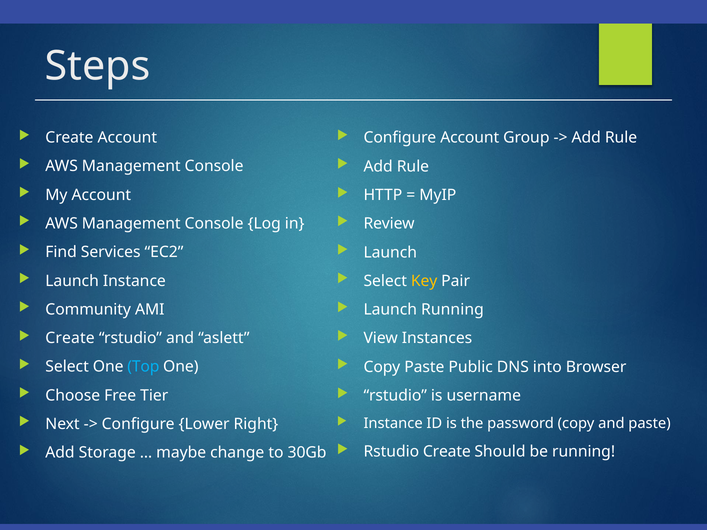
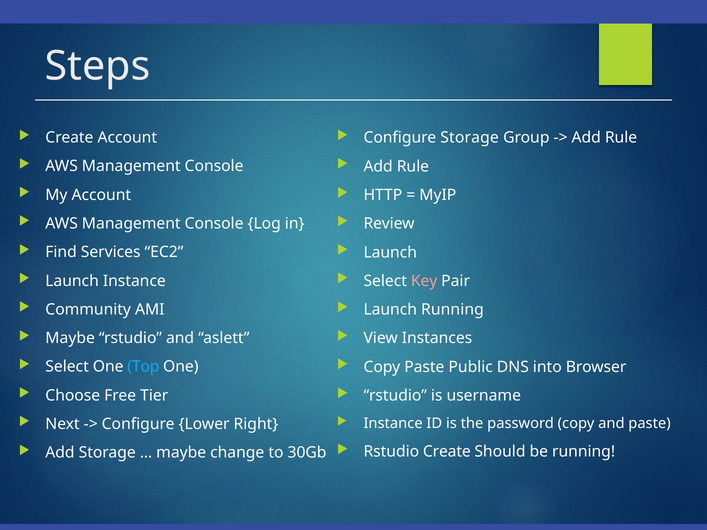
Configure Account: Account -> Storage
Key colour: yellow -> pink
Create at (70, 338): Create -> Maybe
